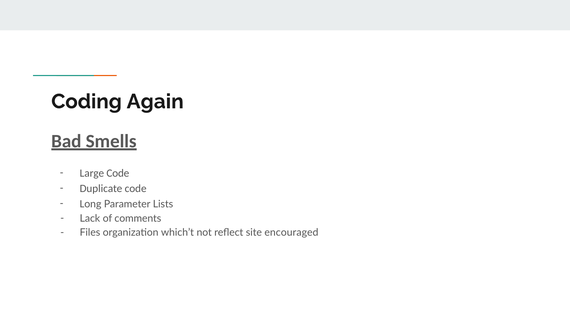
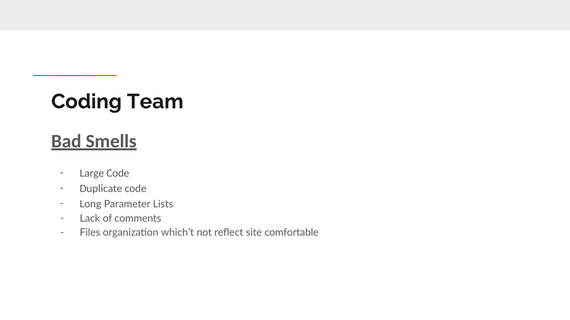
Again: Again -> Team
encouraged: encouraged -> comfortable
